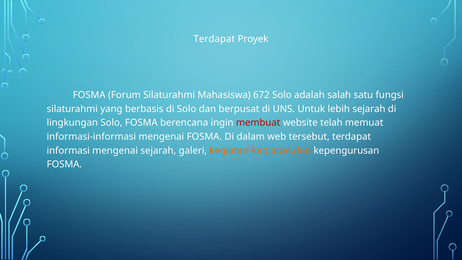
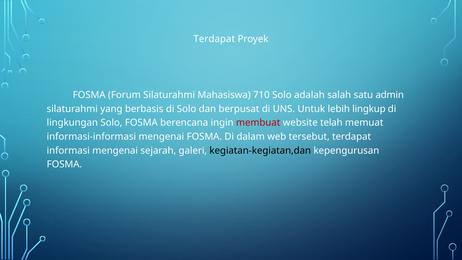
672: 672 -> 710
fungsi: fungsi -> admin
lebih sejarah: sejarah -> lingkup
kegiatan-kegiatan,dan colour: orange -> black
